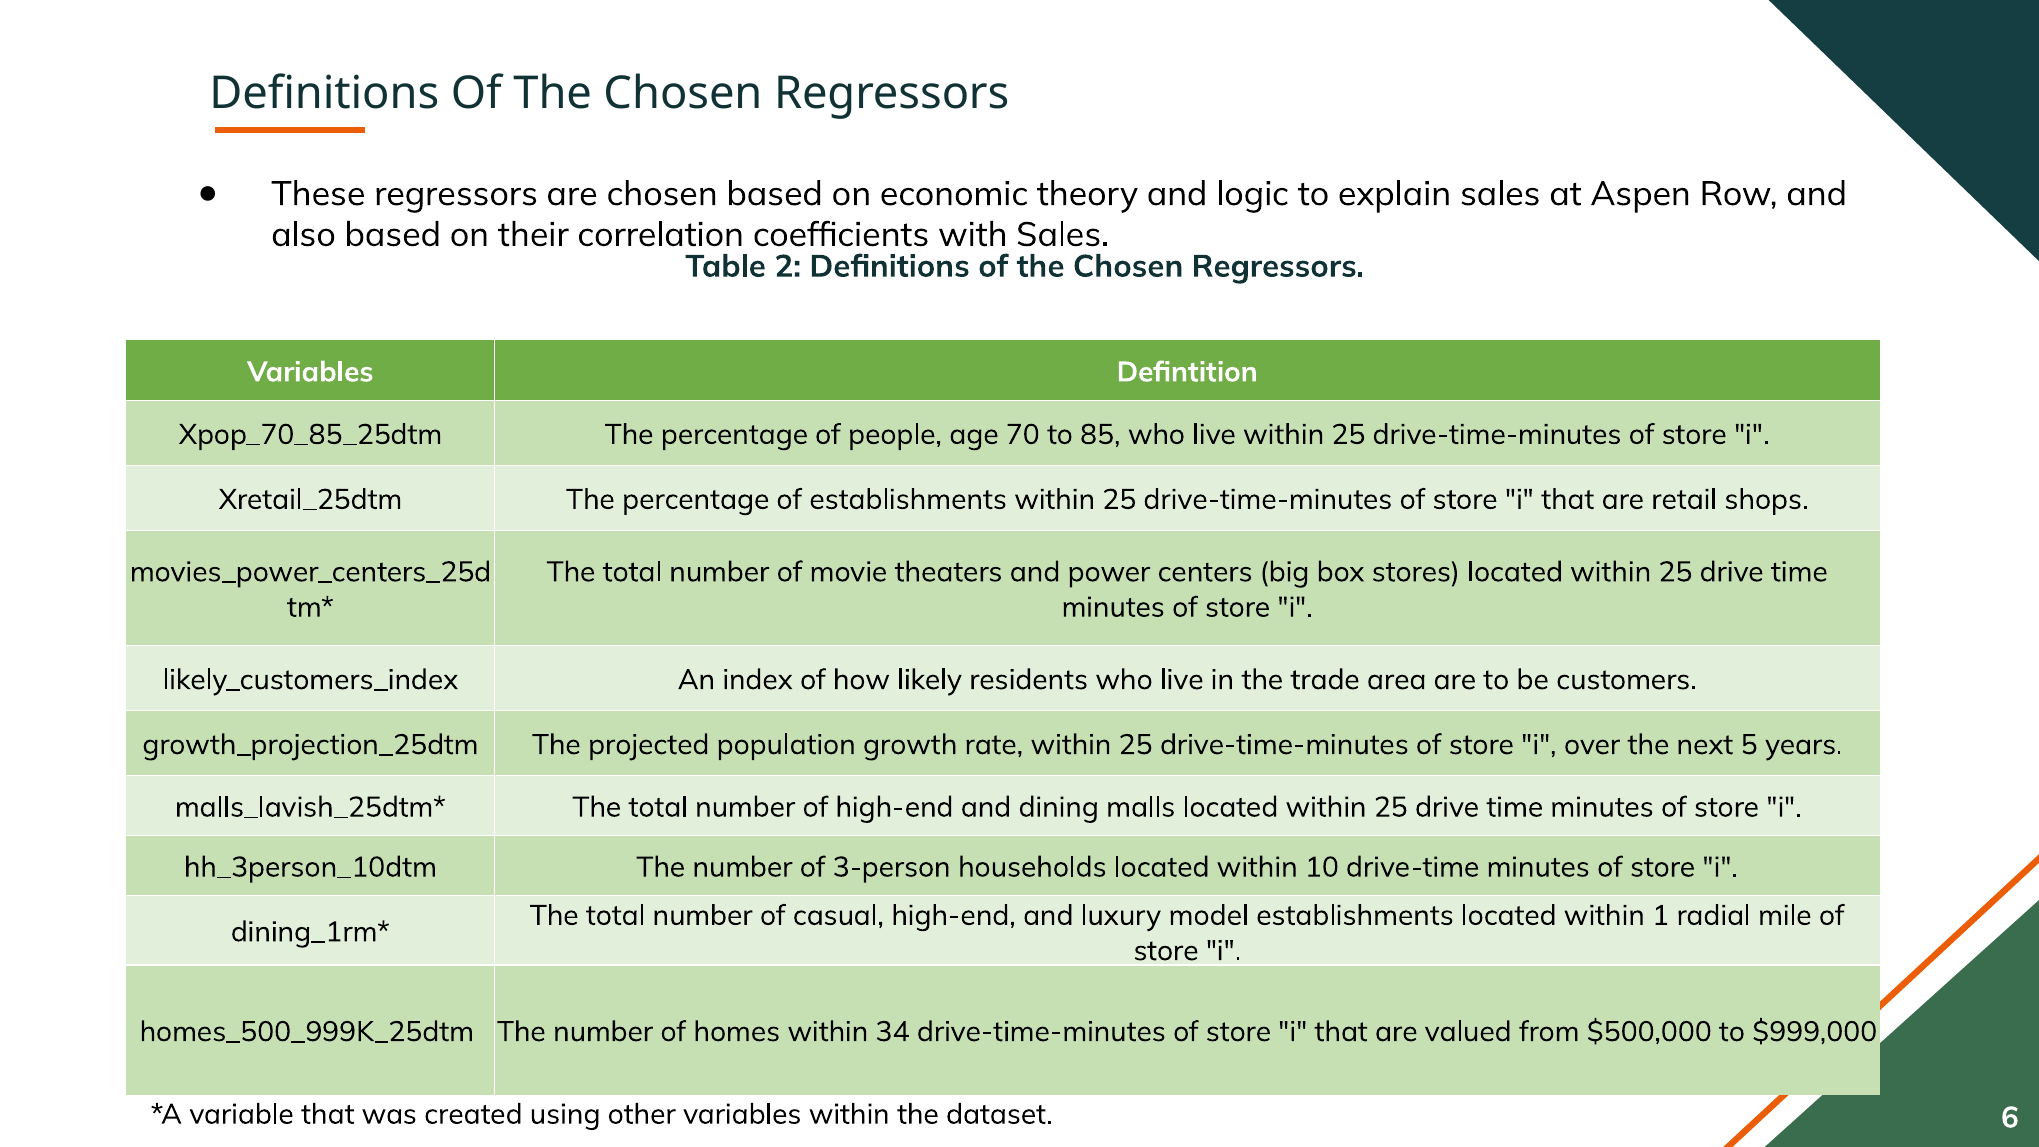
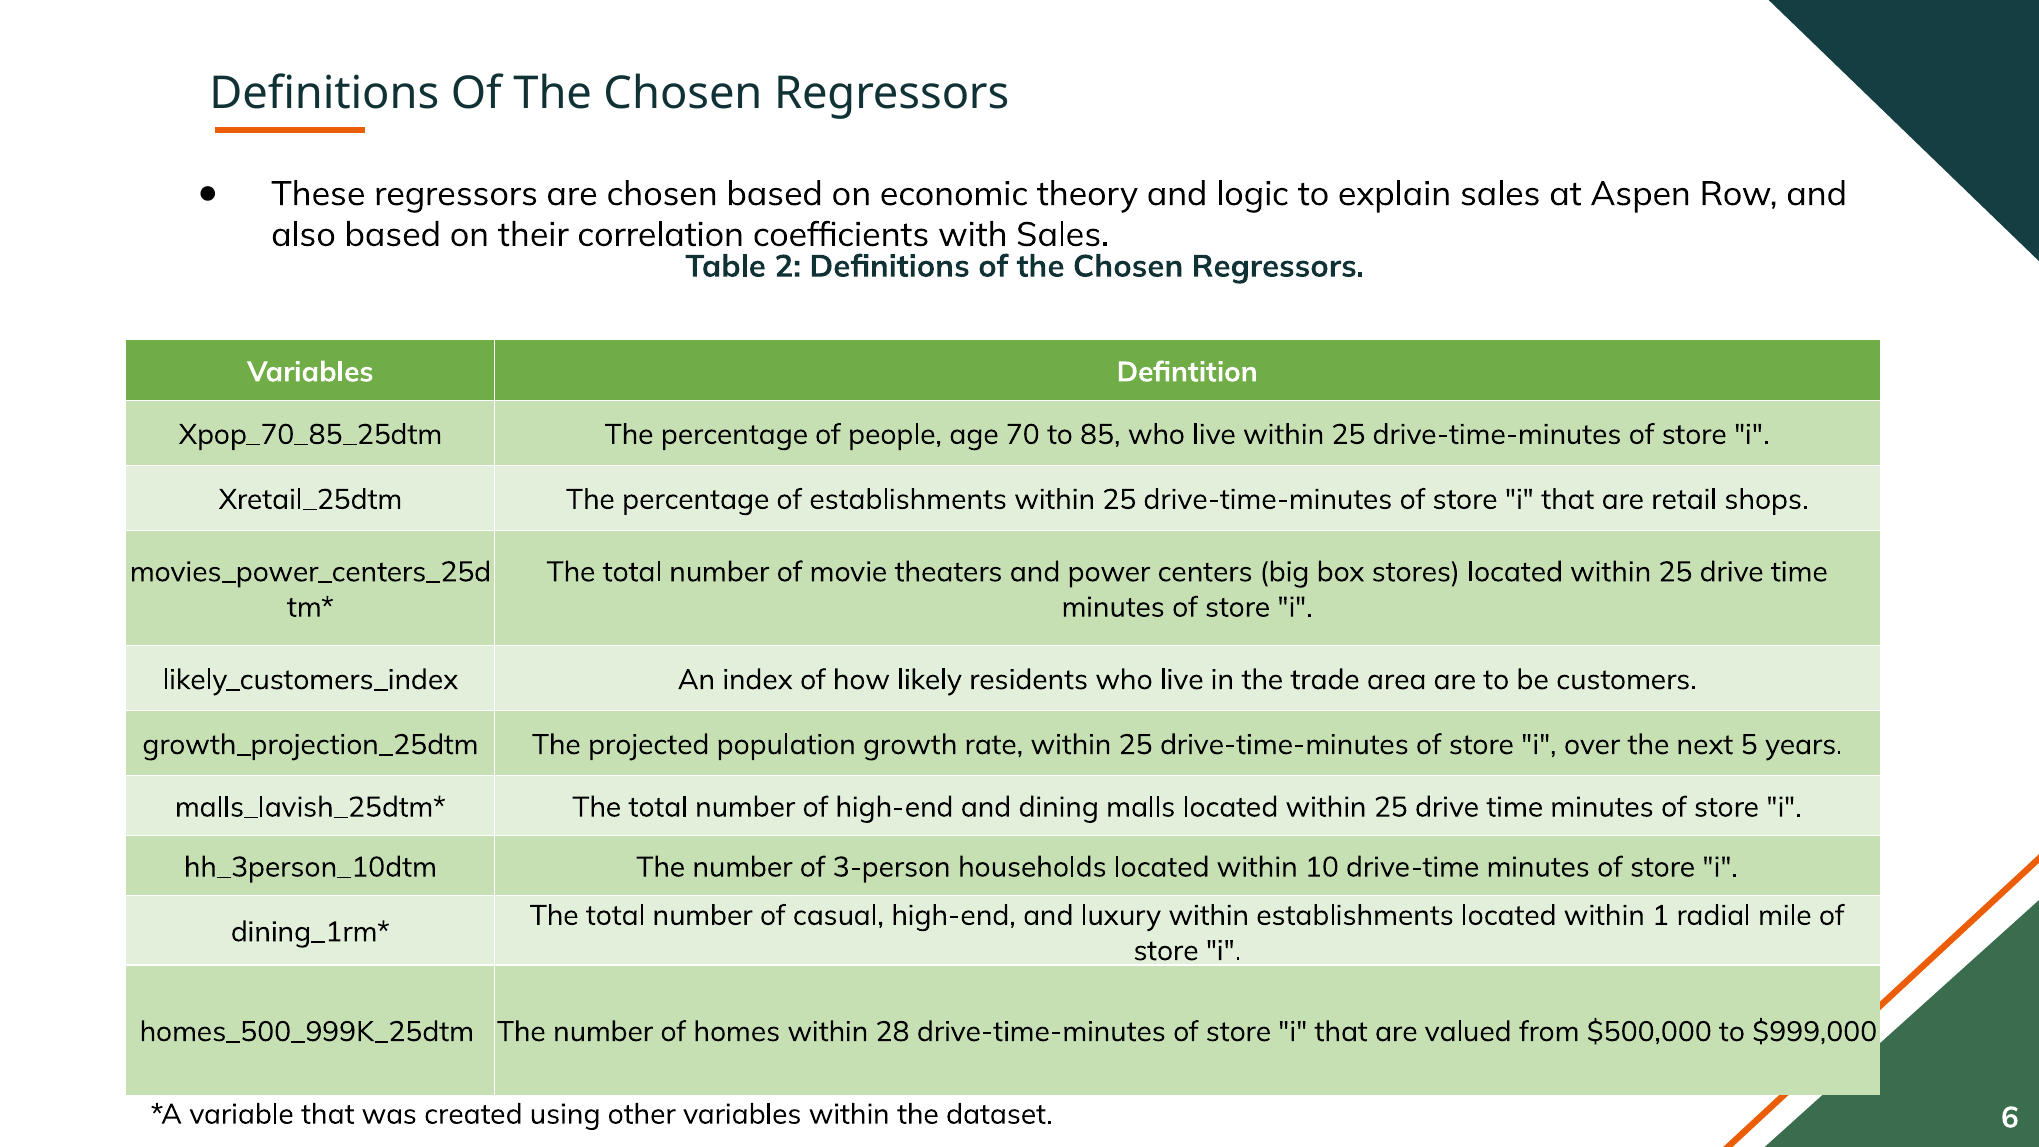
luxury model: model -> within
34: 34 -> 28
